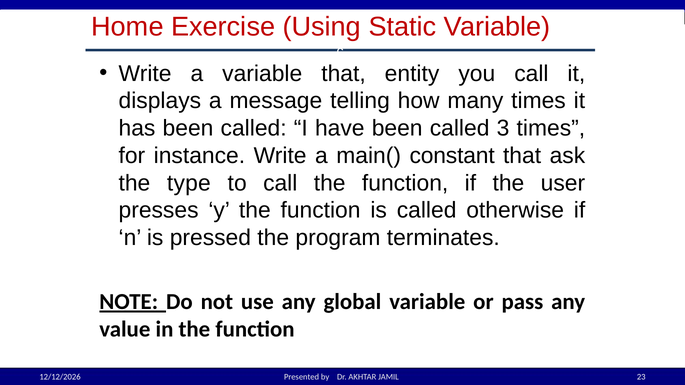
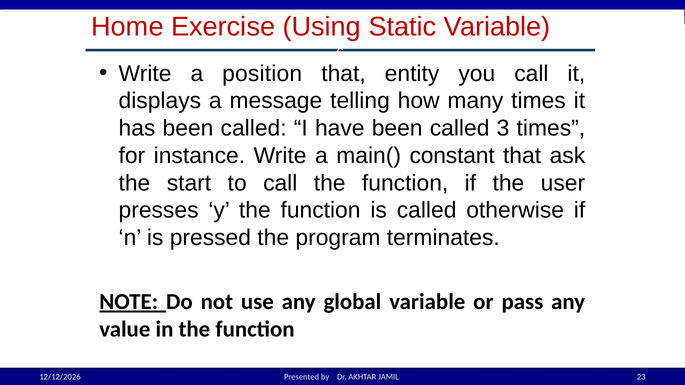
a variable: variable -> position
type: type -> start
